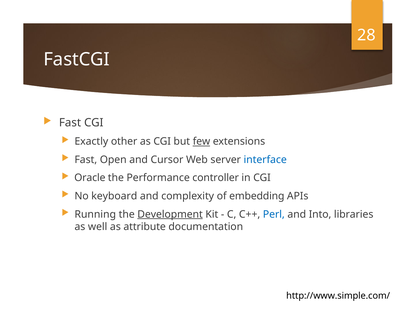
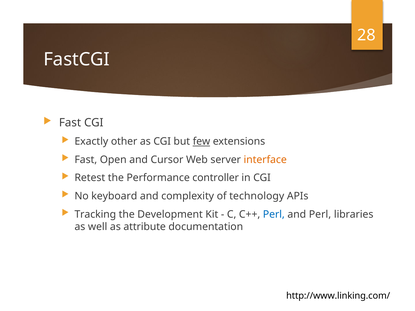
interface colour: blue -> orange
Oracle: Oracle -> Retest
embedding: embedding -> technology
Running: Running -> Tracking
Development underline: present -> none
and Into: Into -> Perl
http://www.simple.com/: http://www.simple.com/ -> http://www.linking.com/
